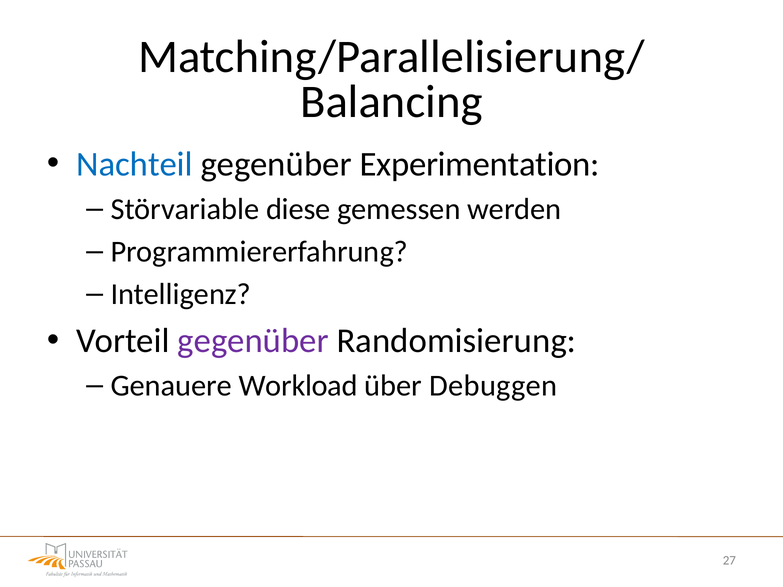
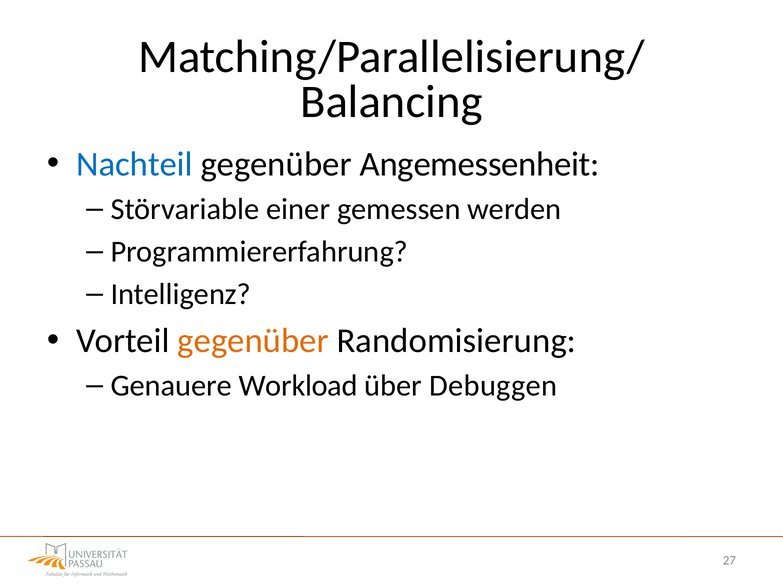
Experimentation: Experimentation -> Angemessenheit
diese: diese -> einer
gegenüber at (253, 341) colour: purple -> orange
